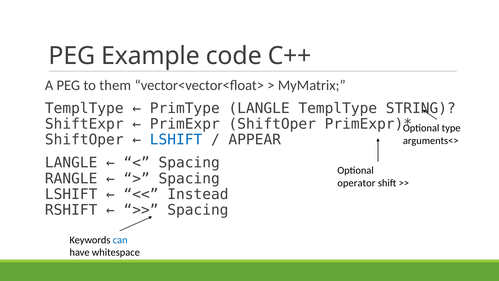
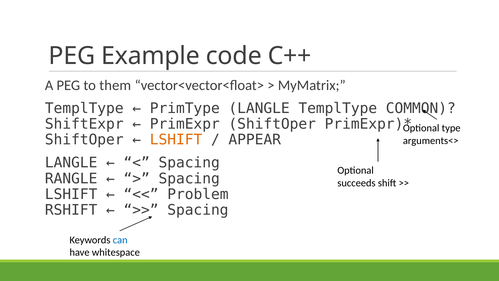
STRING: STRING -> COMMON
LSHIFT at (176, 140) colour: blue -> orange
operator: operator -> succeeds
Instead: Instead -> Problem
